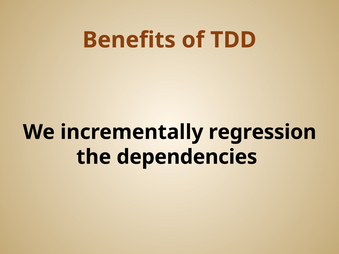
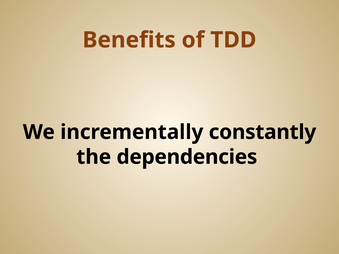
regression: regression -> constantly
